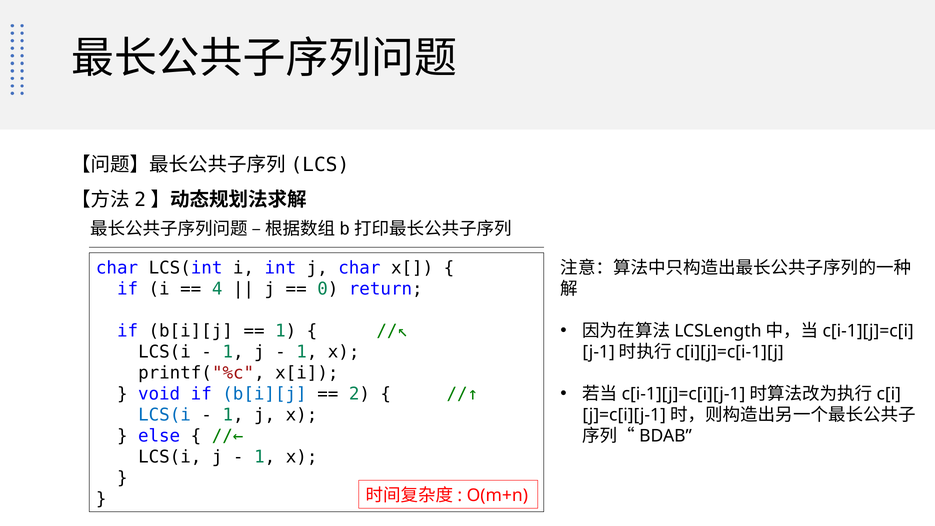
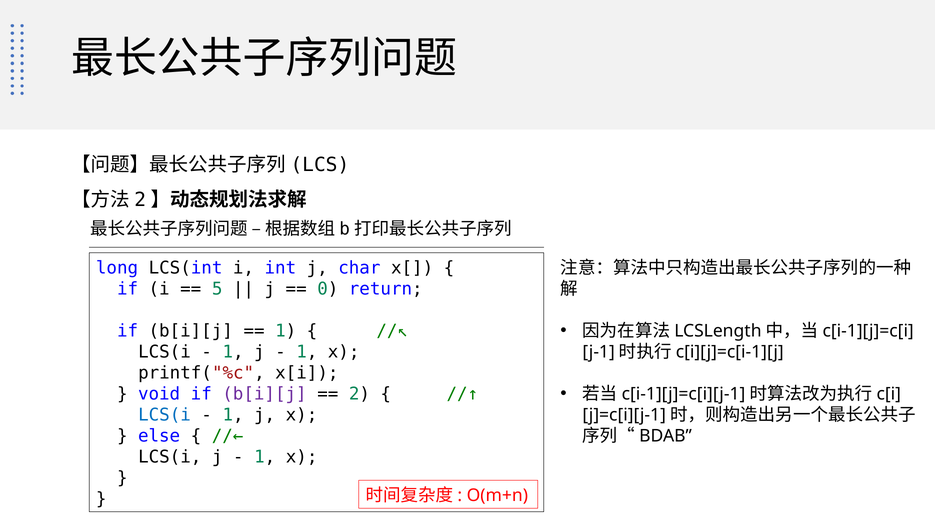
char at (117, 268): char -> long
4: 4 -> 5
b[i][j at (264, 394) colour: blue -> purple
